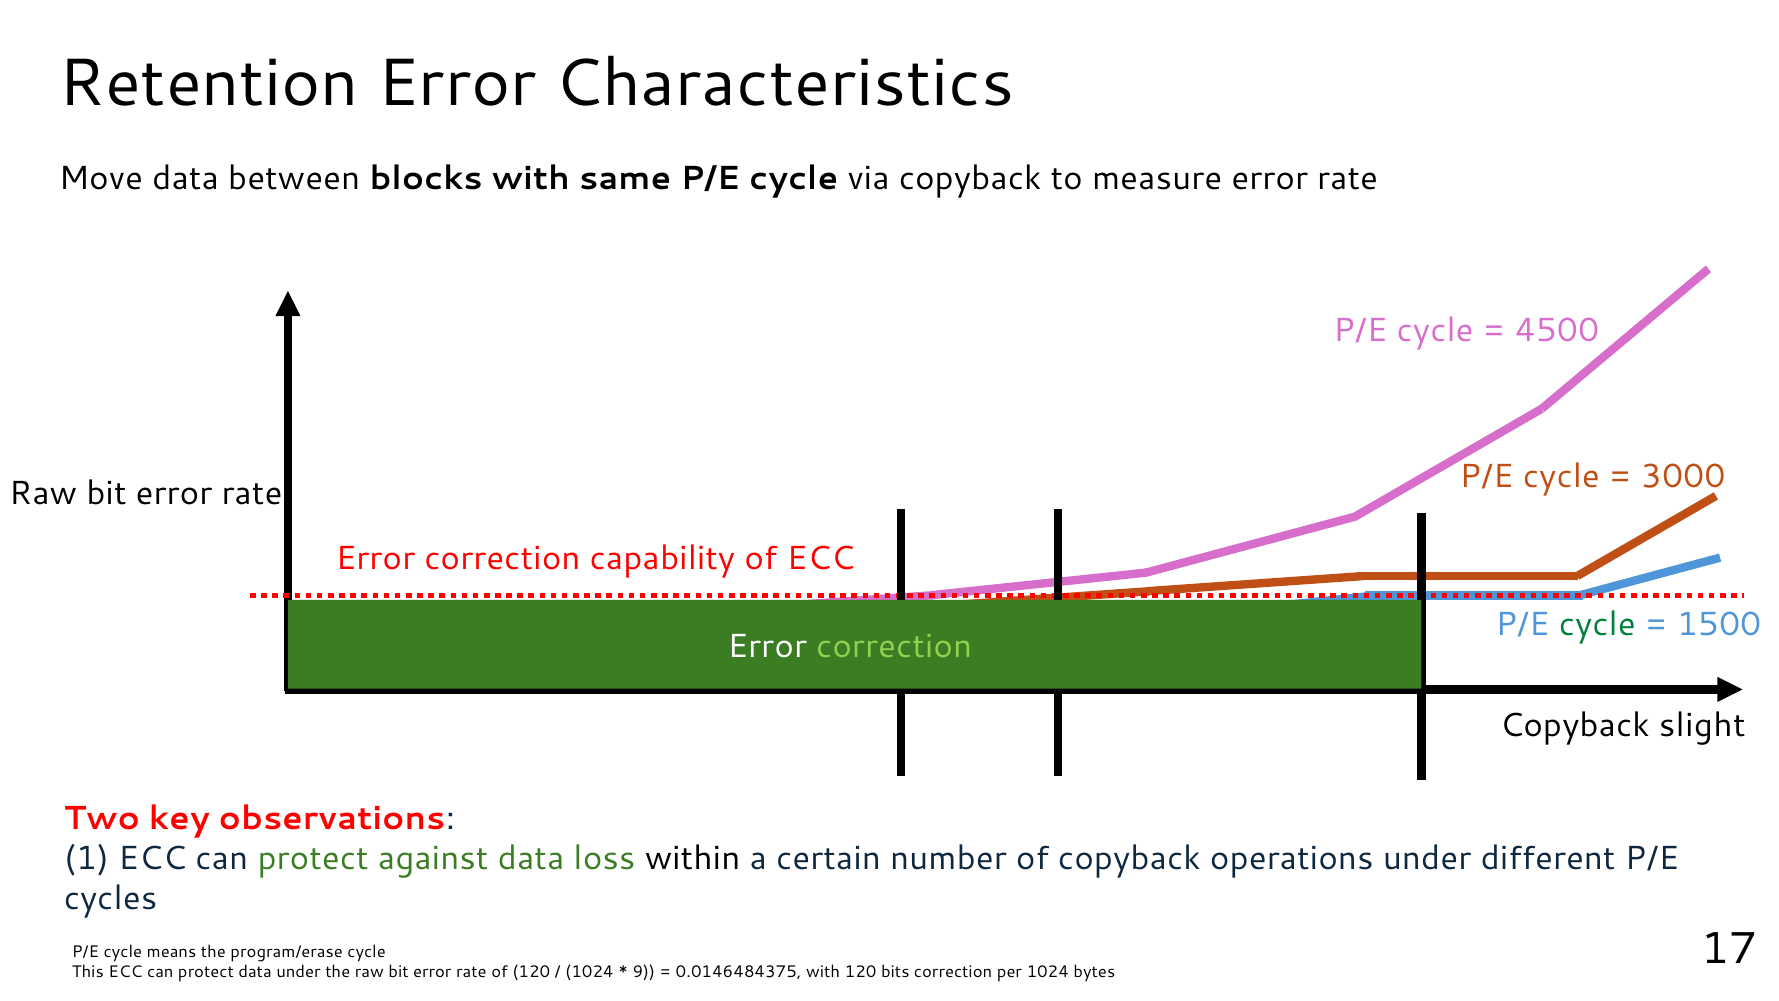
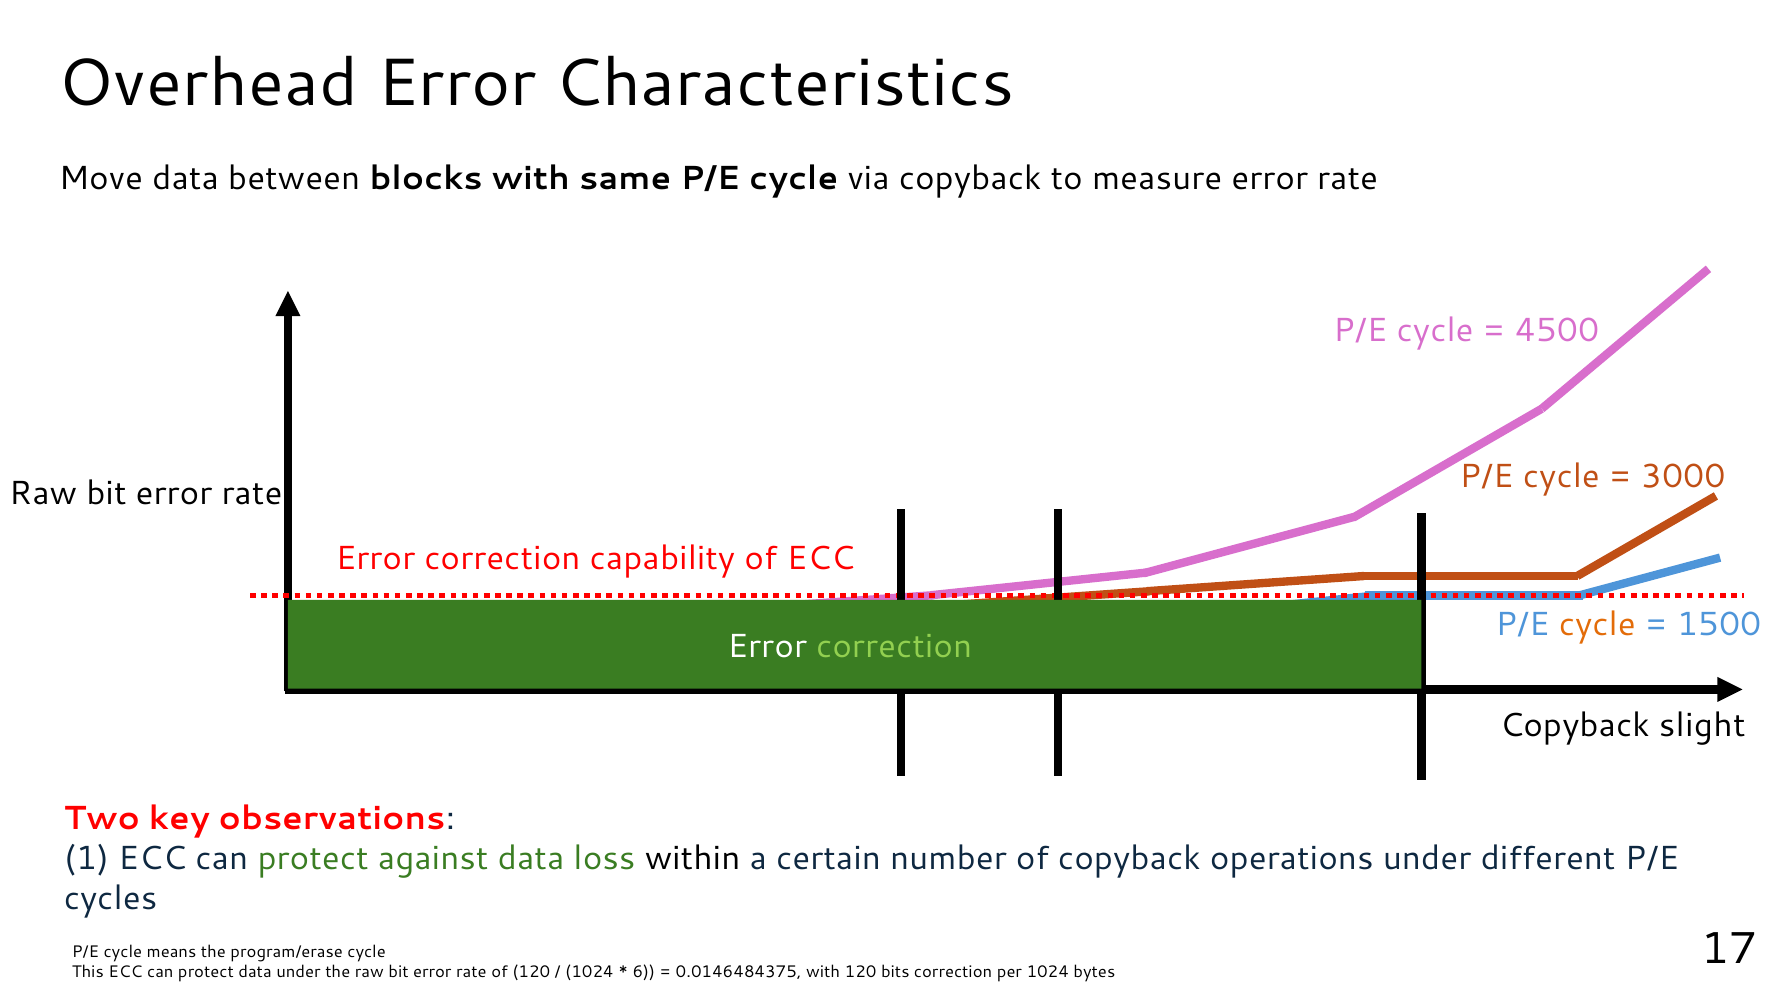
Retention: Retention -> Overhead
cycle at (1597, 624) colour: green -> orange
9: 9 -> 6
